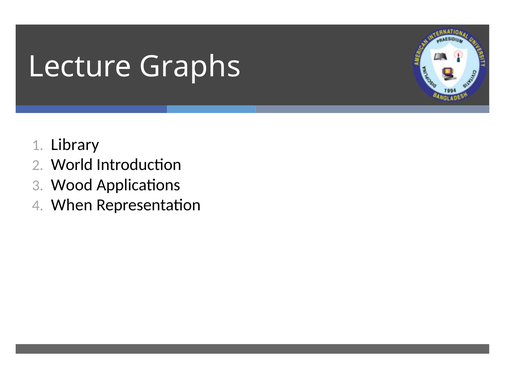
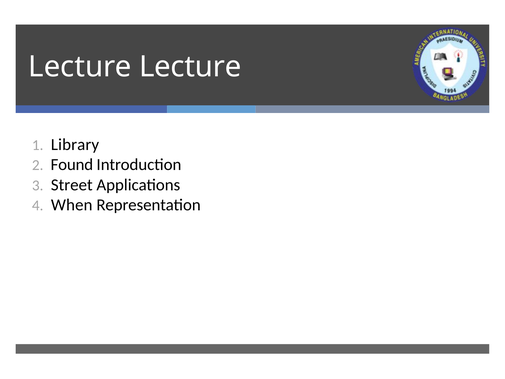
Lecture Graphs: Graphs -> Lecture
World: World -> Found
Wood: Wood -> Street
